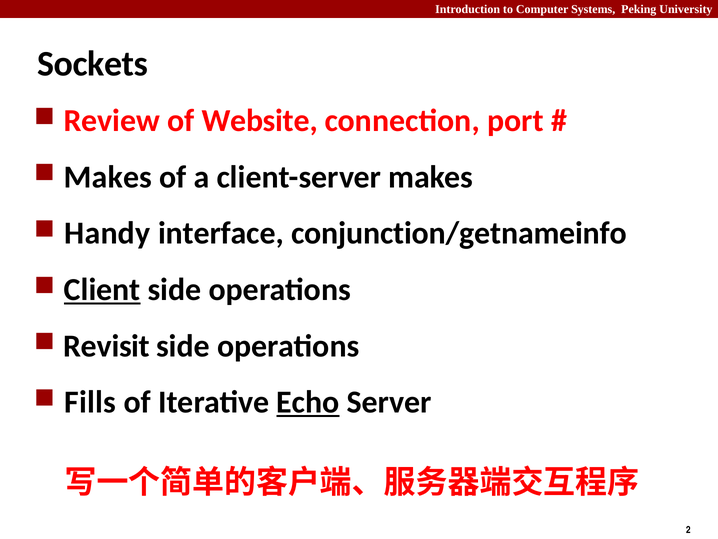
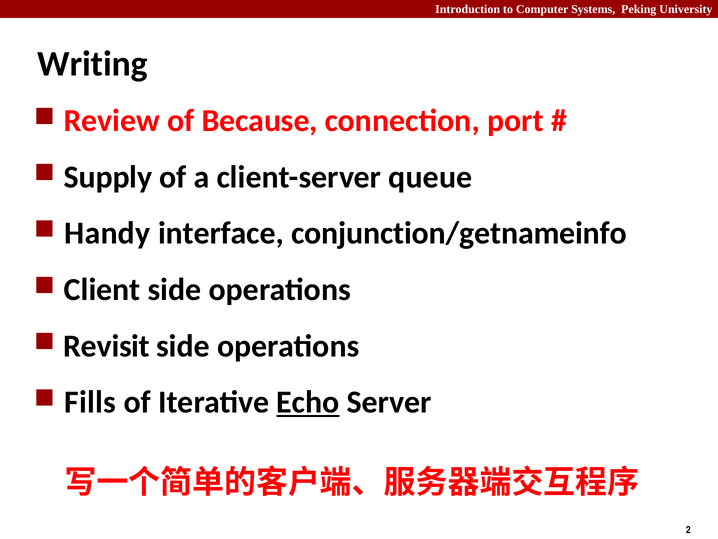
Sockets: Sockets -> Writing
Website: Website -> Because
Makes at (108, 177): Makes -> Supply
client-server makes: makes -> queue
Client underline: present -> none
